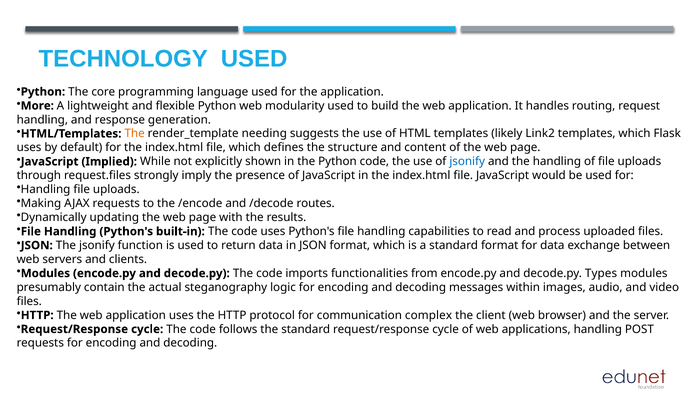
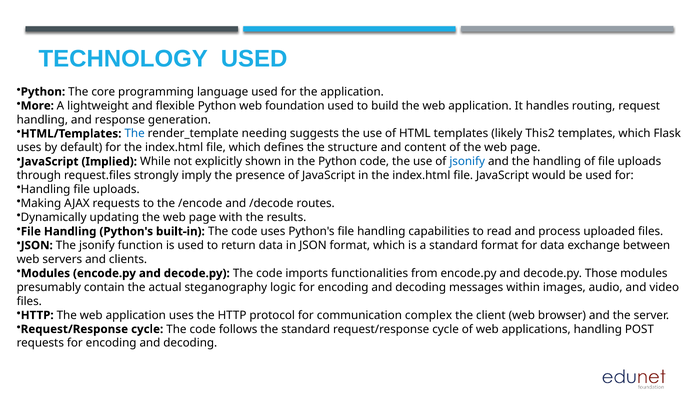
modularity: modularity -> foundation
The at (135, 134) colour: orange -> blue
Link2: Link2 -> This2
Types: Types -> Those
